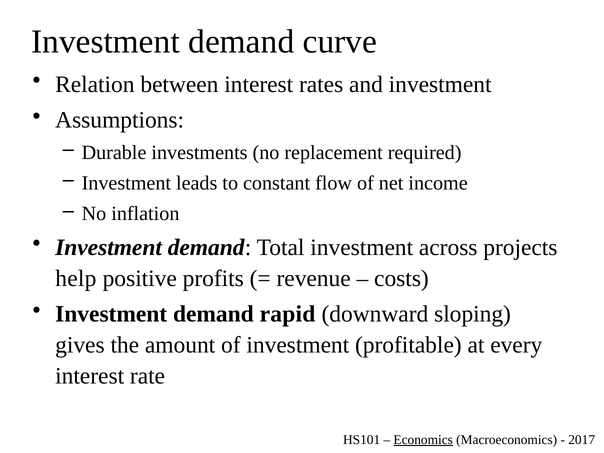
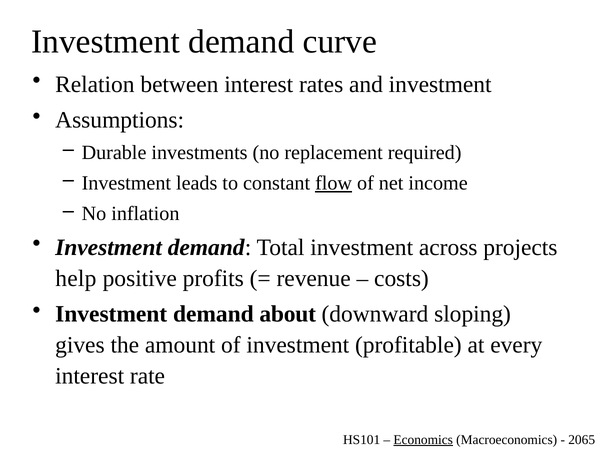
flow underline: none -> present
rapid: rapid -> about
2017: 2017 -> 2065
